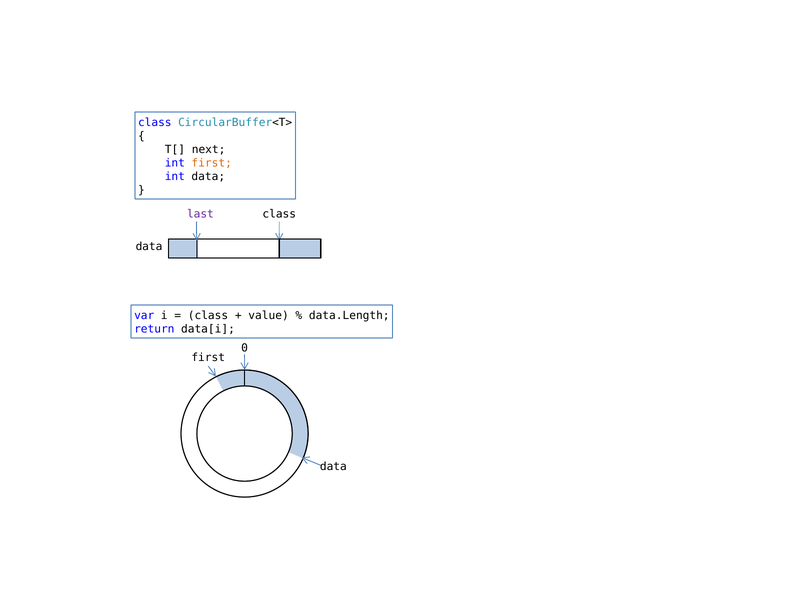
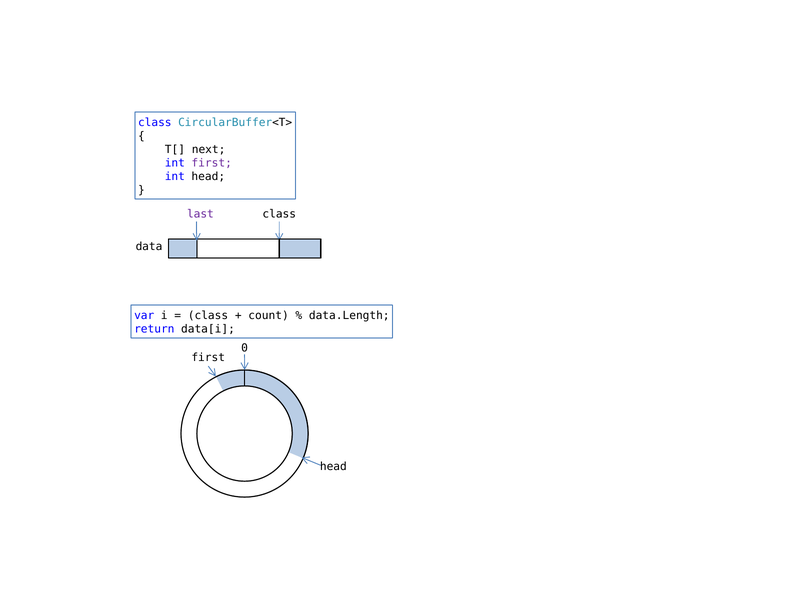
first at (212, 163) colour: orange -> purple
int data: data -> head
value: value -> count
data at (333, 467): data -> head
